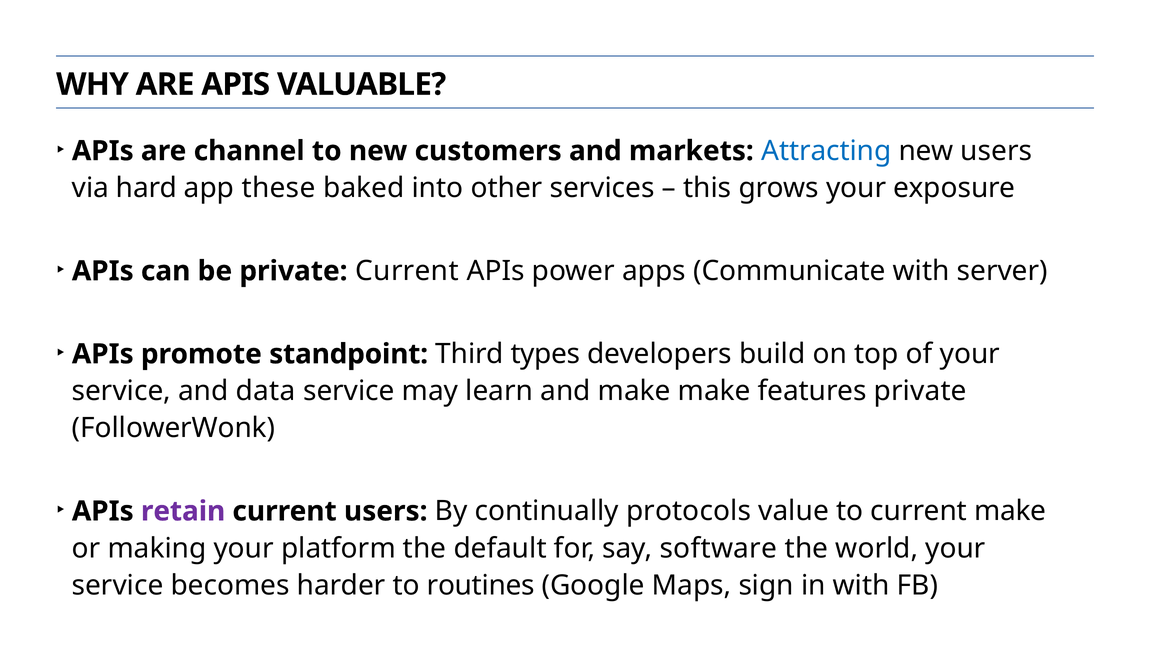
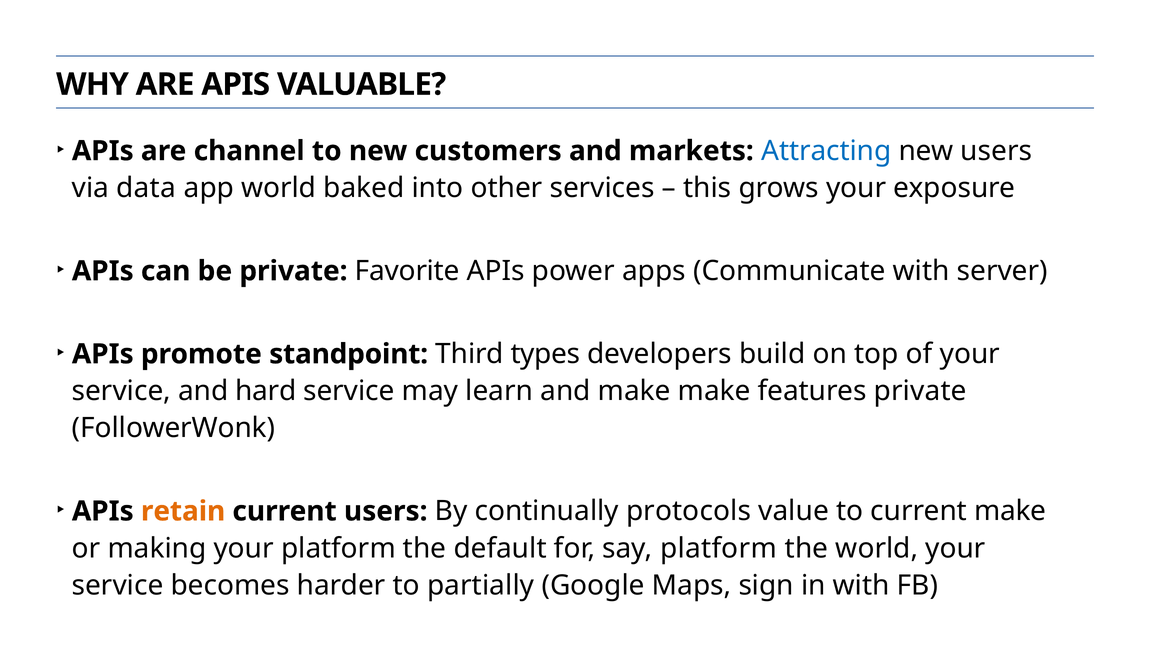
hard: hard -> data
app these: these -> world
private Current: Current -> Favorite
data: data -> hard
retain colour: purple -> orange
say software: software -> platform
routines: routines -> partially
